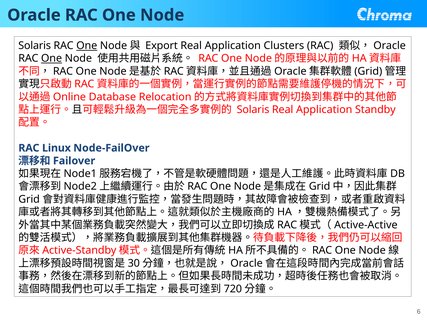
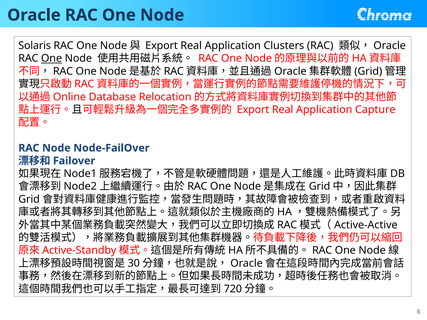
One at (87, 46) underline: present -> none
Solaris at (253, 110): Solaris -> Export
Standby: Standby -> Capture
RAC Linux: Linux -> Node
